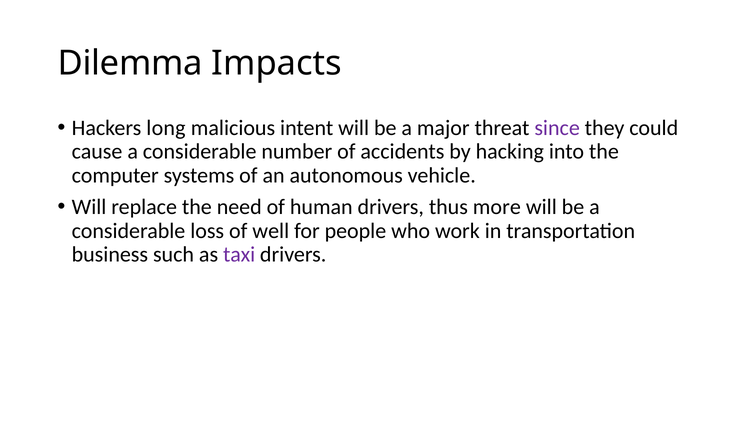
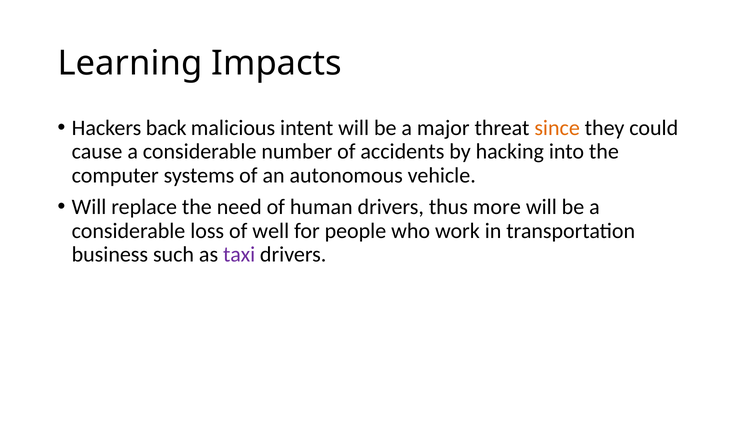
Dilemma: Dilemma -> Learning
long: long -> back
since colour: purple -> orange
